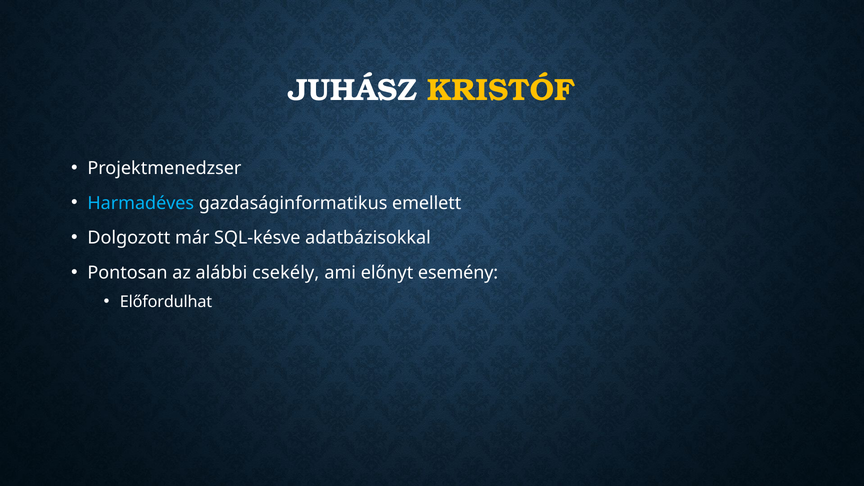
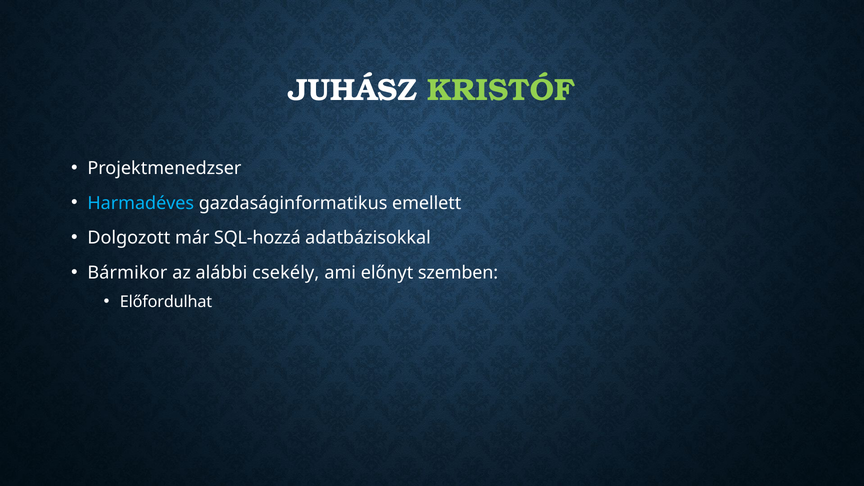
KRISTÓF colour: yellow -> light green
SQL-késve: SQL-késve -> SQL-hozzá
Pontosan: Pontosan -> Bármikor
esemény: esemény -> szemben
